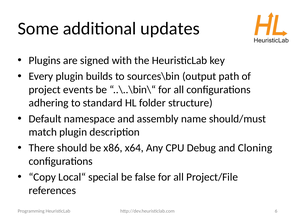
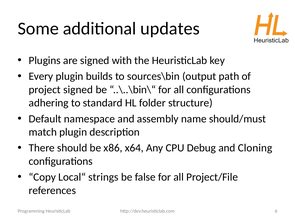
project events: events -> signed
special: special -> strings
